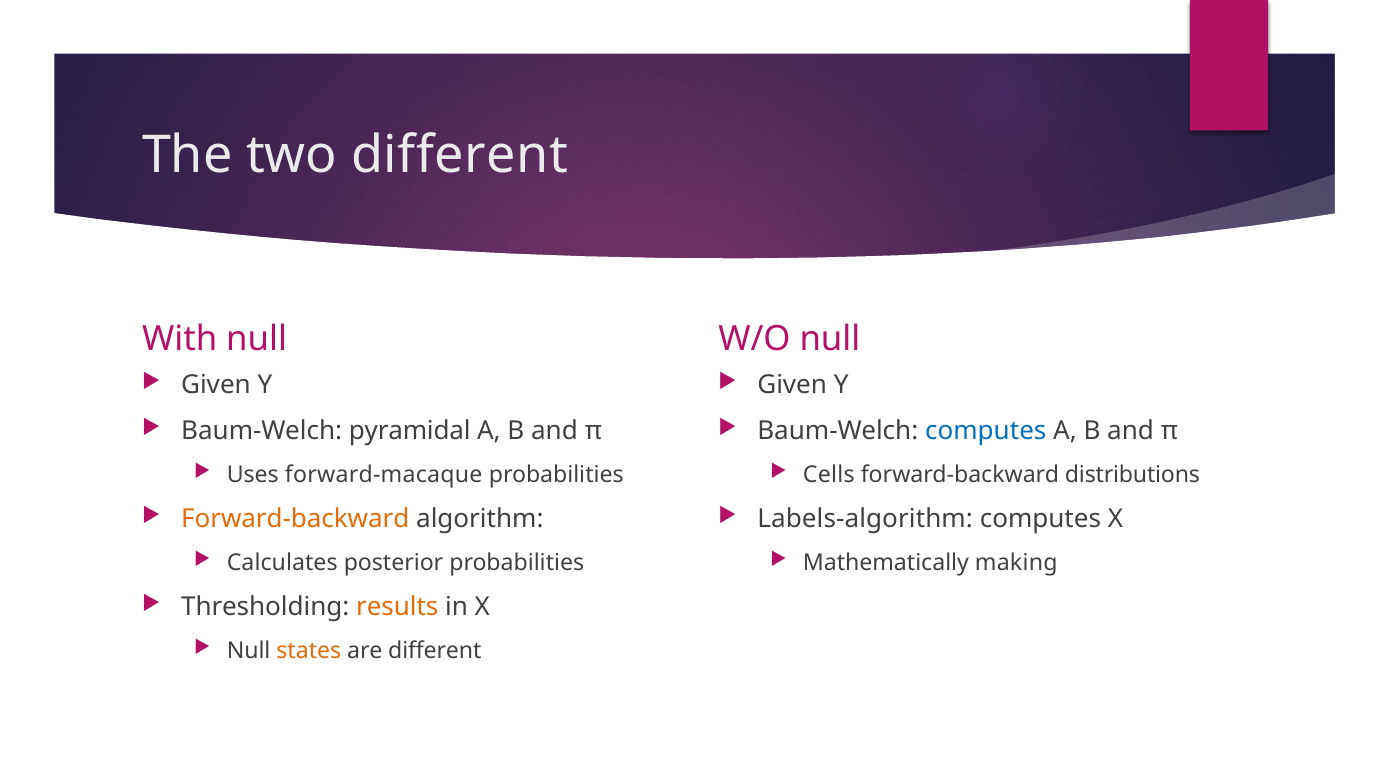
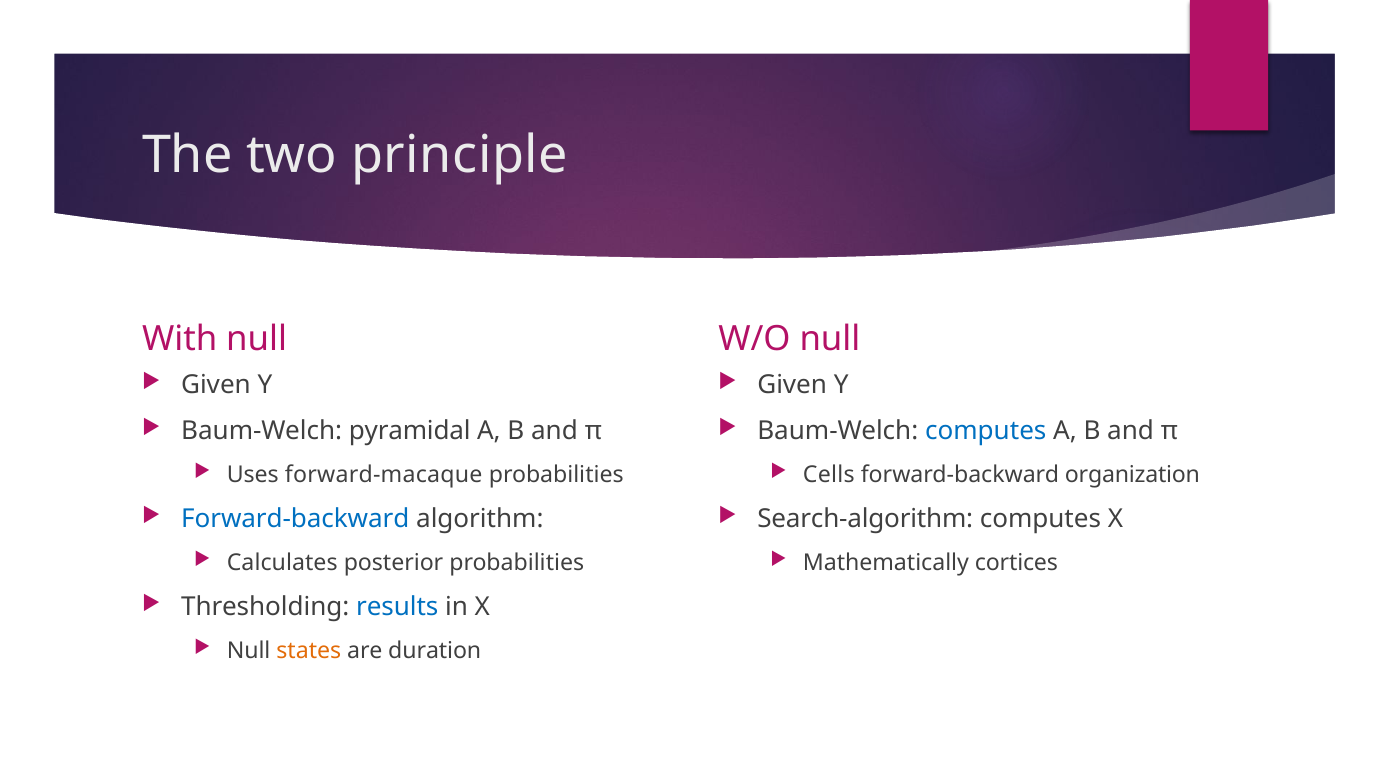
two different: different -> principle
distributions: distributions -> organization
Forward-backward at (295, 519) colour: orange -> blue
Labels-algorithm: Labels-algorithm -> Search-algorithm
making: making -> cortices
results colour: orange -> blue
are different: different -> duration
